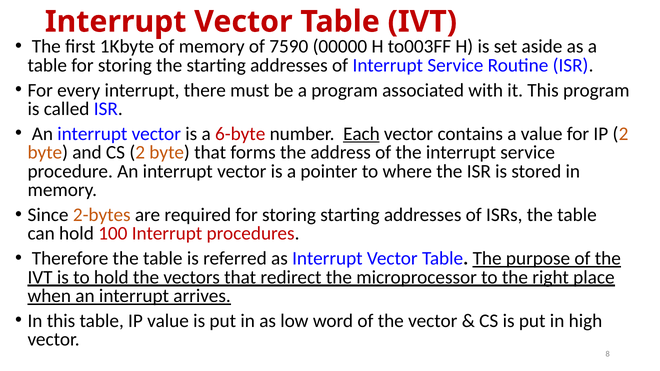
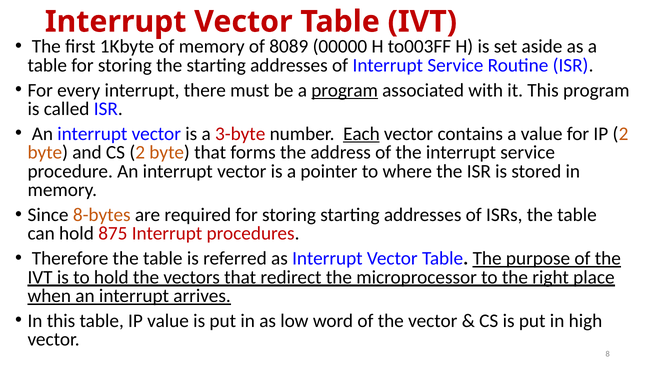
7590: 7590 -> 8089
program at (345, 90) underline: none -> present
6-byte: 6-byte -> 3-byte
2-bytes: 2-bytes -> 8-bytes
100: 100 -> 875
